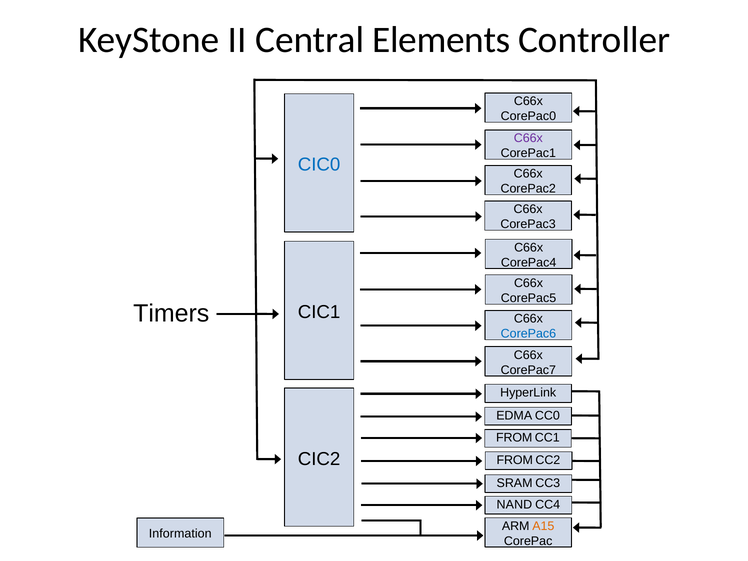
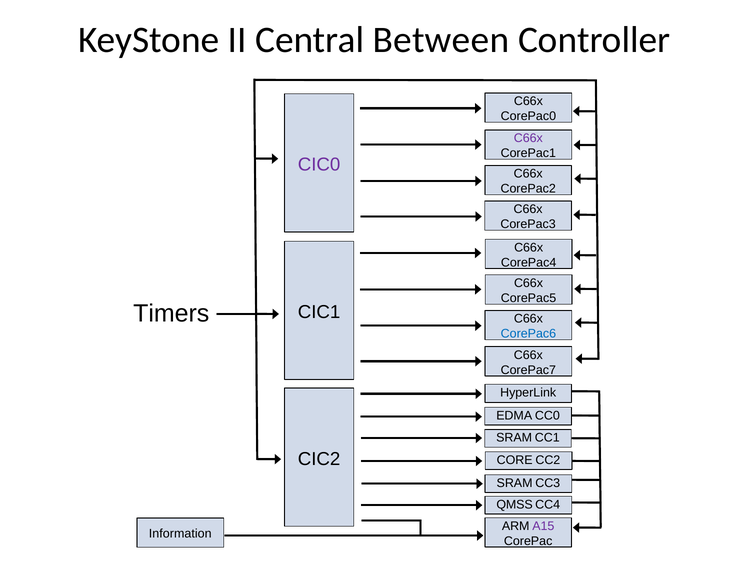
Elements: Elements -> Between
CIC0 colour: blue -> purple
FROM at (514, 438): FROM -> SRAM
FROM at (515, 460): FROM -> CORE
NAND: NAND -> QMSS
A15 colour: orange -> purple
